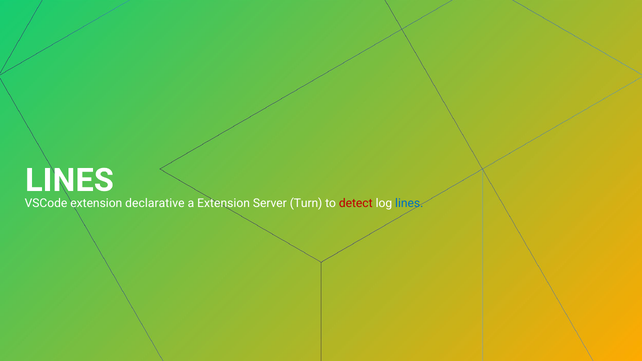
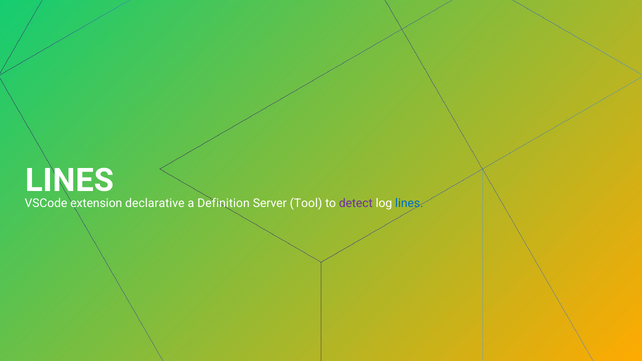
a Extension: Extension -> Definition
Turn: Turn -> Tool
detect colour: red -> purple
